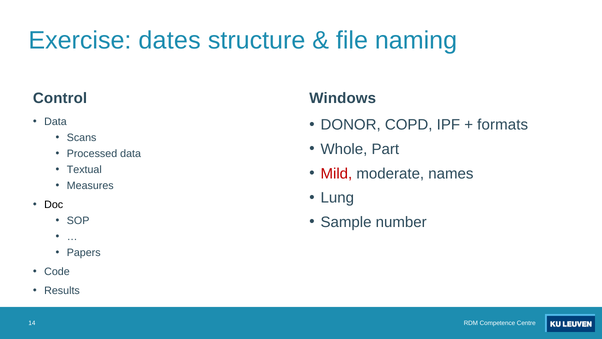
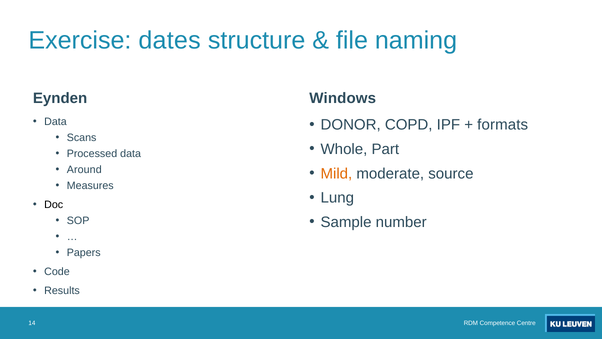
Control: Control -> Eynden
Textual: Textual -> Around
Mild colour: red -> orange
names: names -> source
